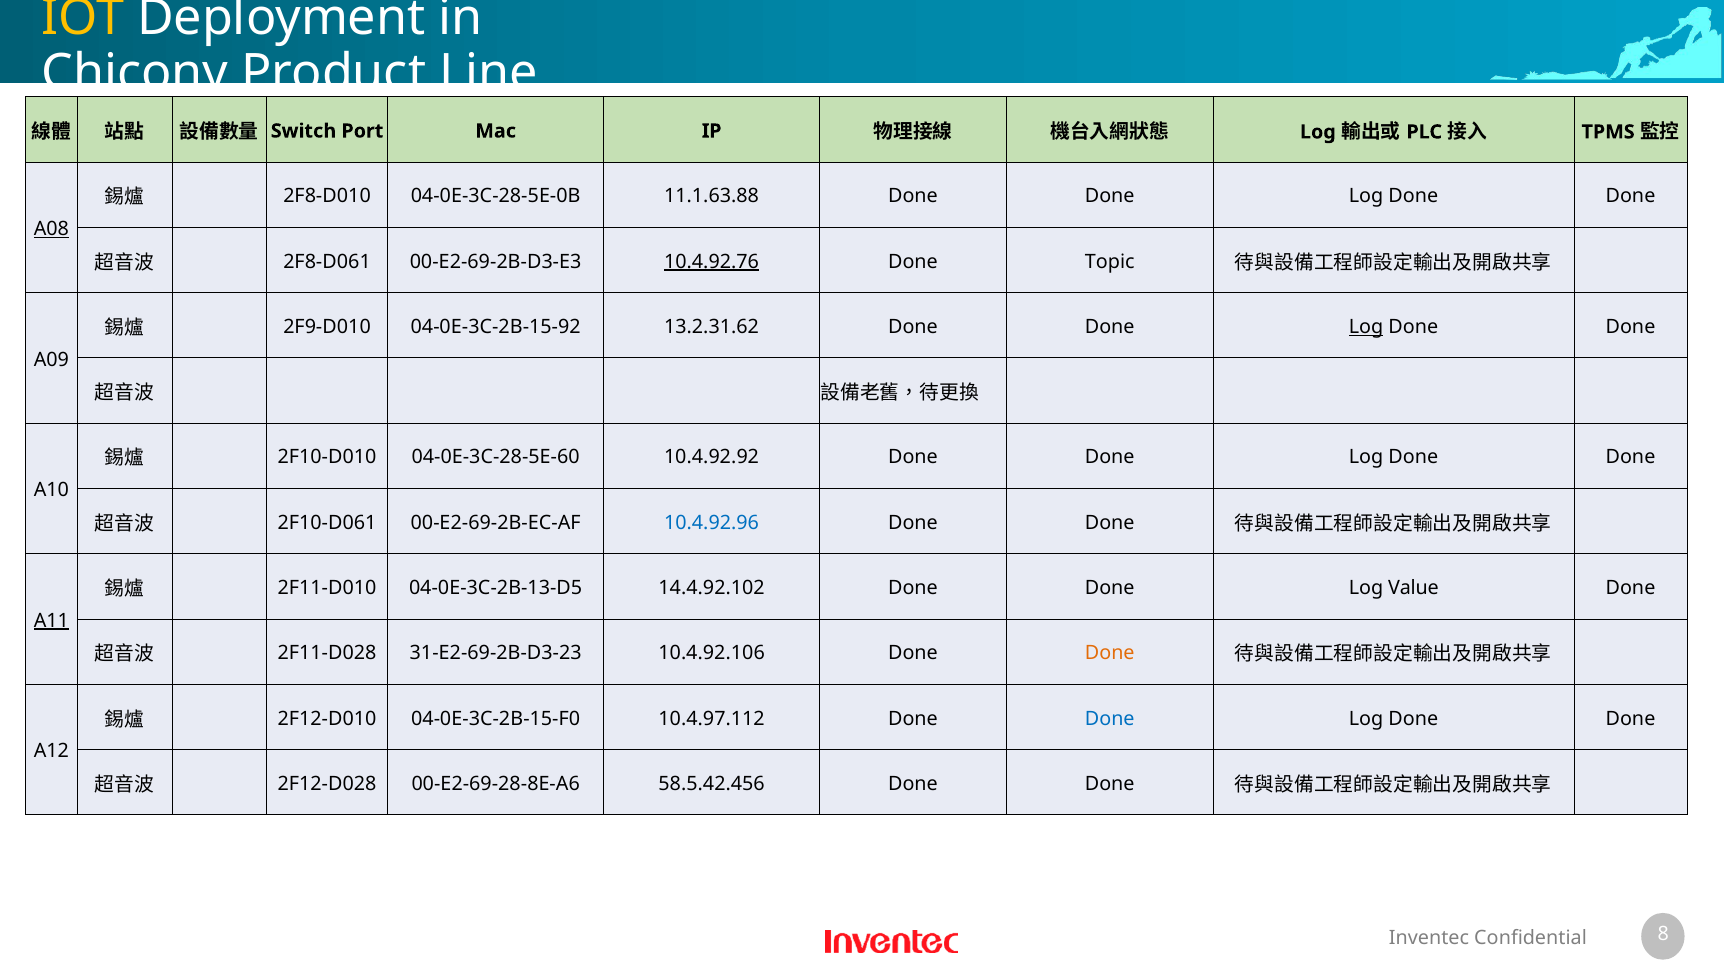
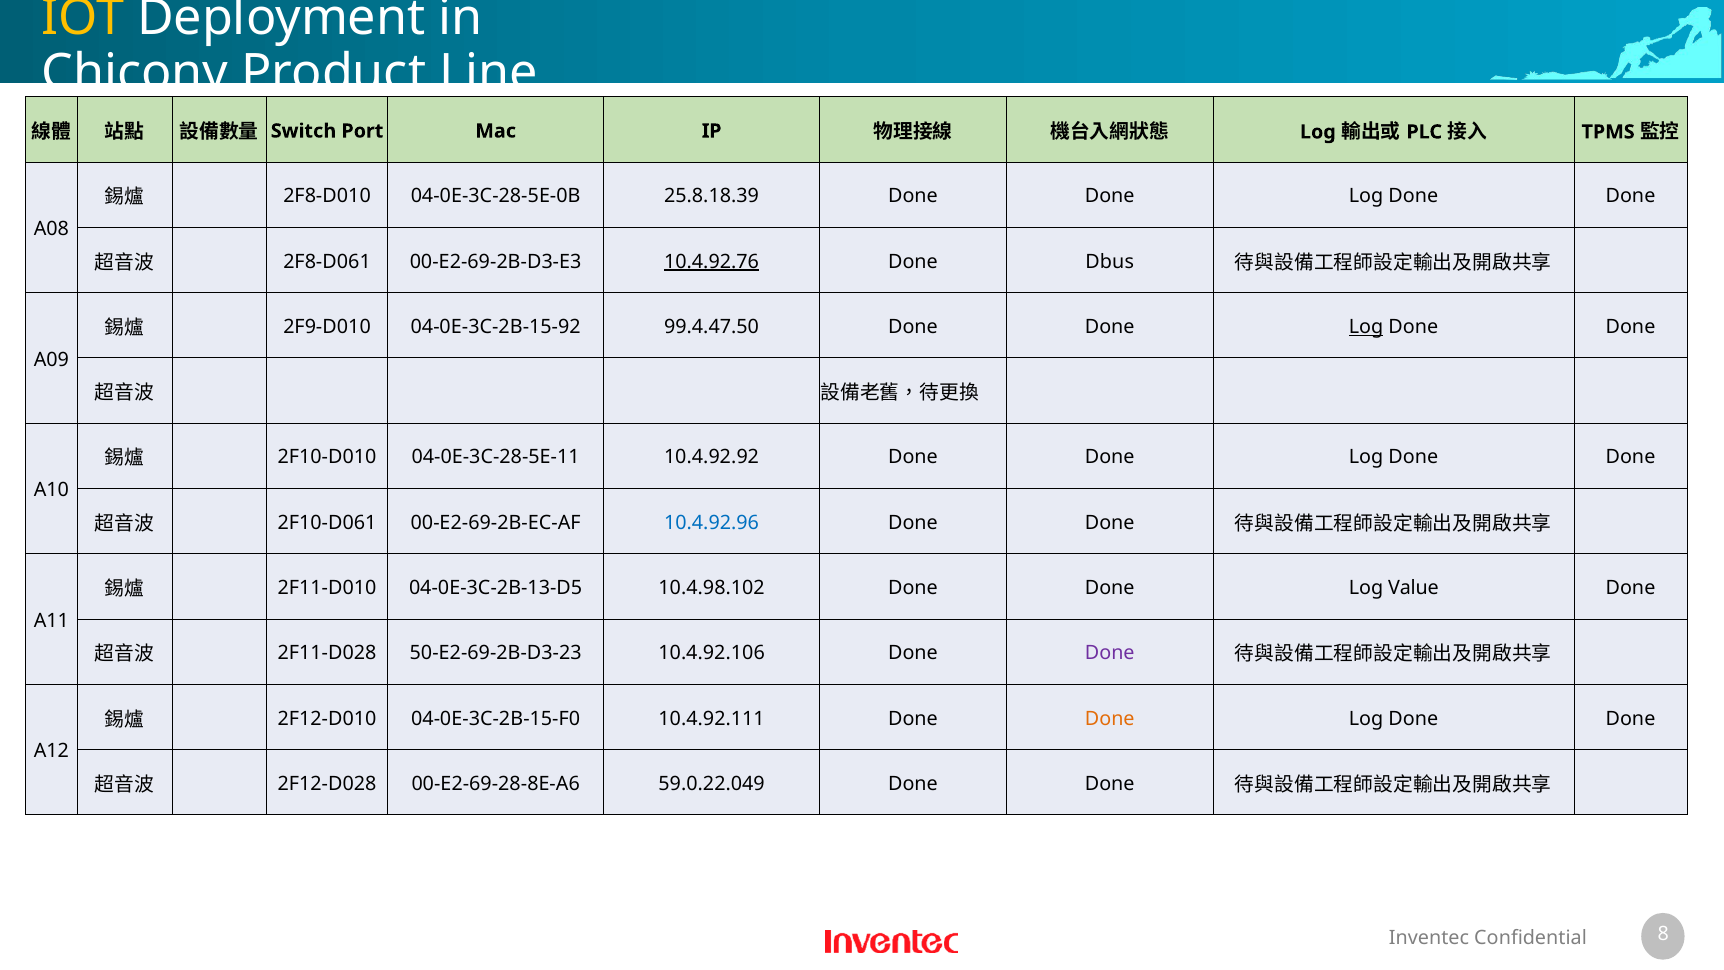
11.1.63.88: 11.1.63.88 -> 25.8.18.39
A08 underline: present -> none
Topic: Topic -> Dbus
13.2.31.62: 13.2.31.62 -> 99.4.47.50
04-0E-3C-28-5E-60: 04-0E-3C-28-5E-60 -> 04-0E-3C-28-5E-11
14.4.92.102: 14.4.92.102 -> 10.4.98.102
A11 underline: present -> none
31-E2-69-2B-D3-23: 31-E2-69-2B-D3-23 -> 50-E2-69-2B-D3-23
Done at (1110, 653) colour: orange -> purple
10.4.97.112: 10.4.97.112 -> 10.4.92.111
Done at (1110, 718) colour: blue -> orange
58.5.42.456: 58.5.42.456 -> 59.0.22.049
